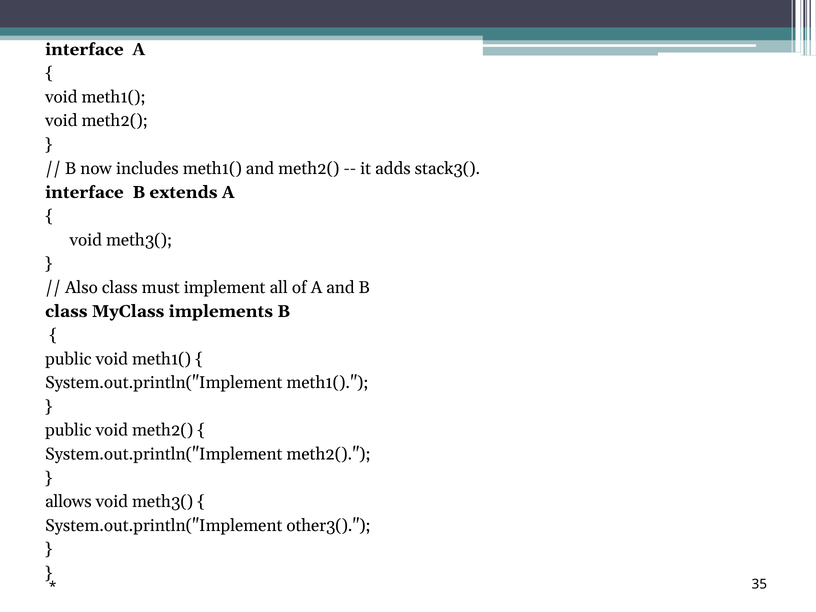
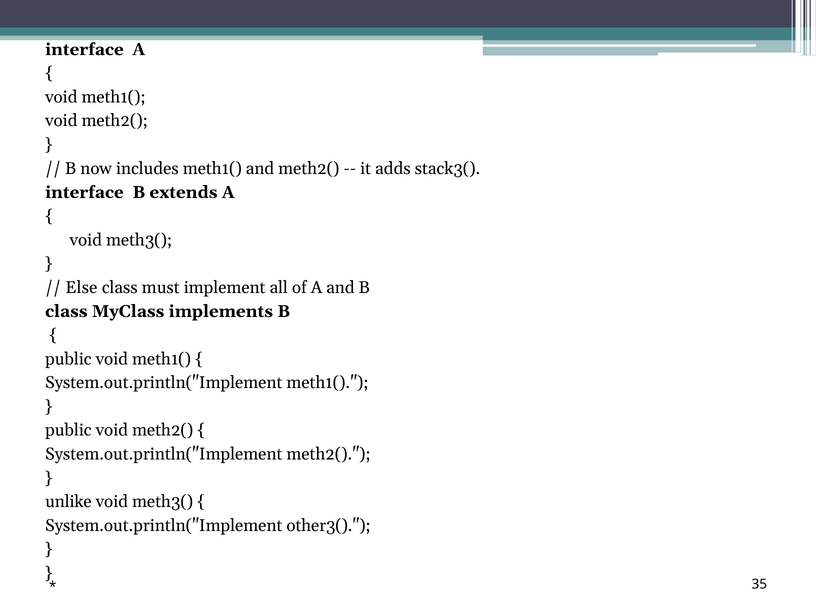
Also: Also -> Else
allows: allows -> unlike
